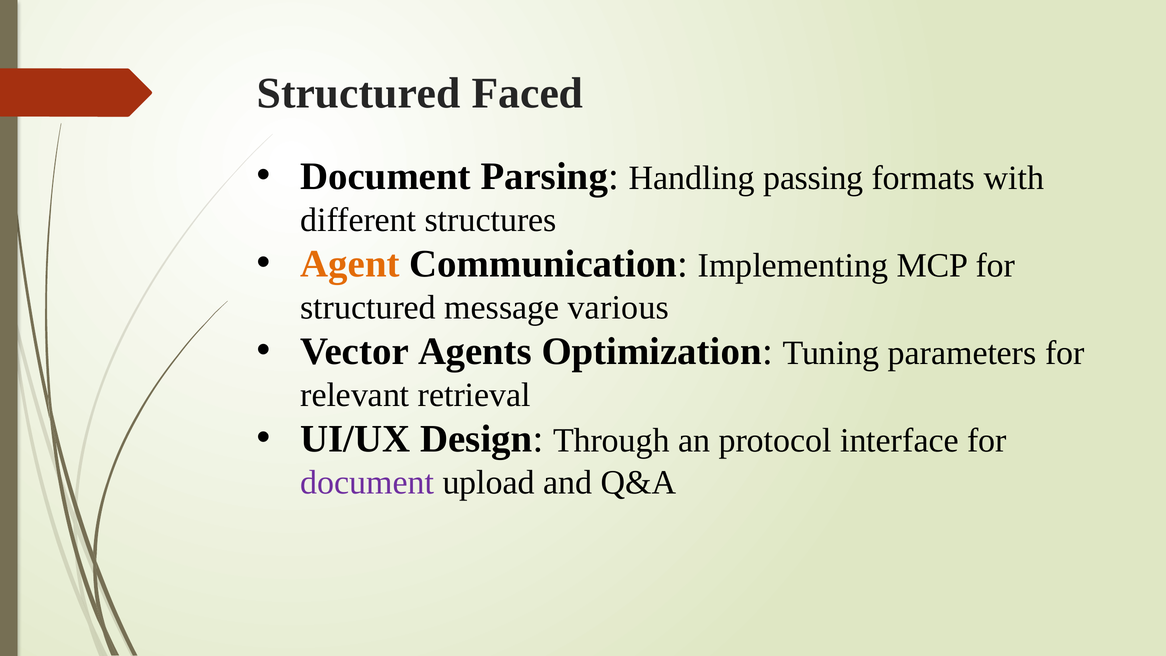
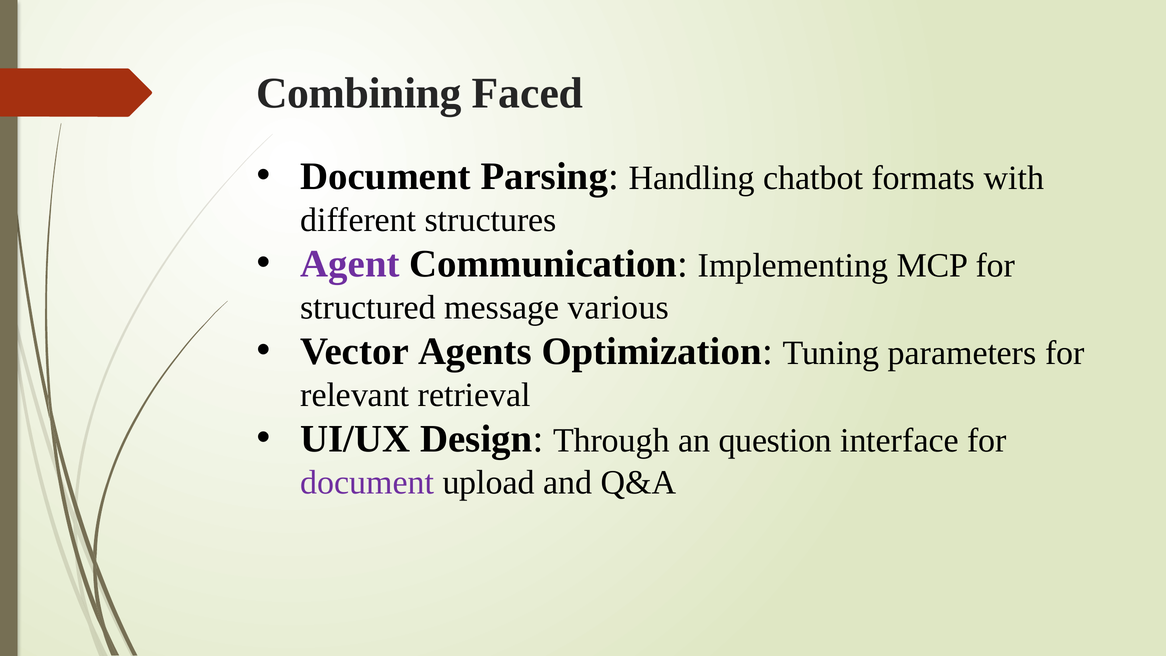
Structured at (359, 93): Structured -> Combining
passing: passing -> chatbot
Agent colour: orange -> purple
protocol: protocol -> question
